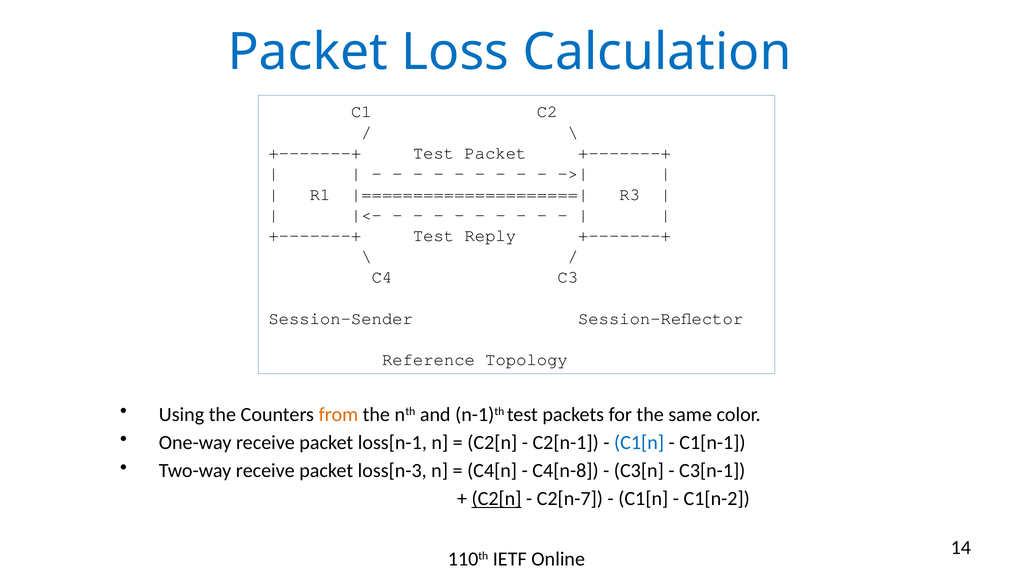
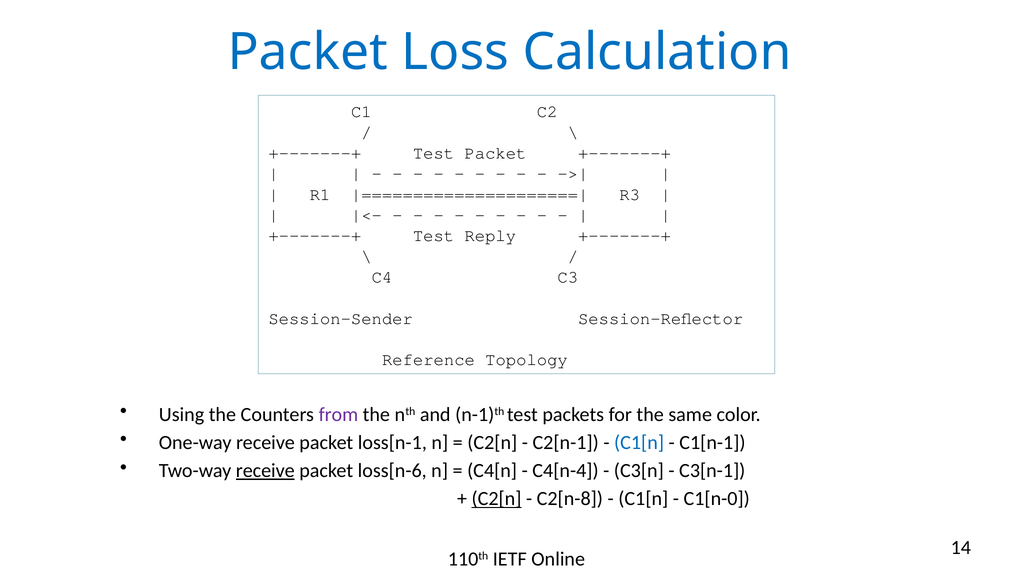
from colour: orange -> purple
receive at (265, 471) underline: none -> present
loss[n-3: loss[n-3 -> loss[n-6
C4[n-8: C4[n-8 -> C4[n-4
C2[n-7: C2[n-7 -> C2[n-8
C1[n-2: C1[n-2 -> C1[n-0
